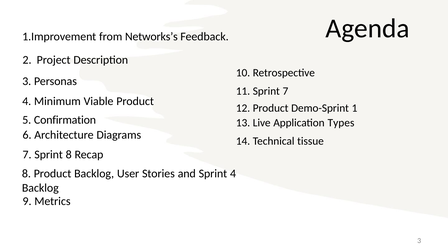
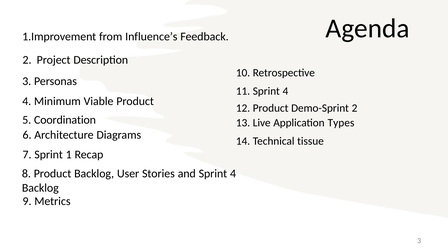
Networks’s: Networks’s -> Influence’s
11 Sprint 7: 7 -> 4
Demo-Sprint 1: 1 -> 2
Confirmation: Confirmation -> Coordination
Sprint 8: 8 -> 1
